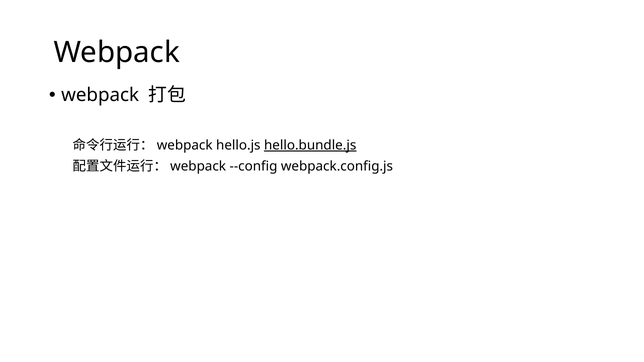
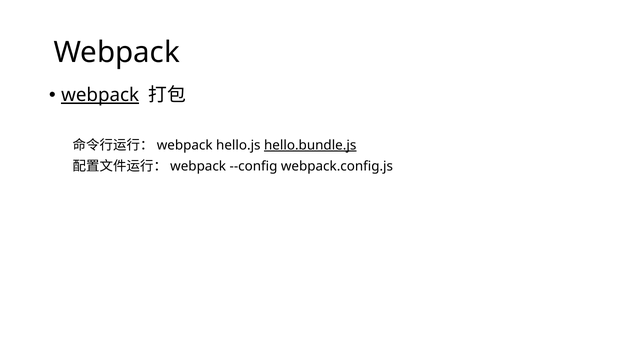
webpack at (100, 95) underline: none -> present
